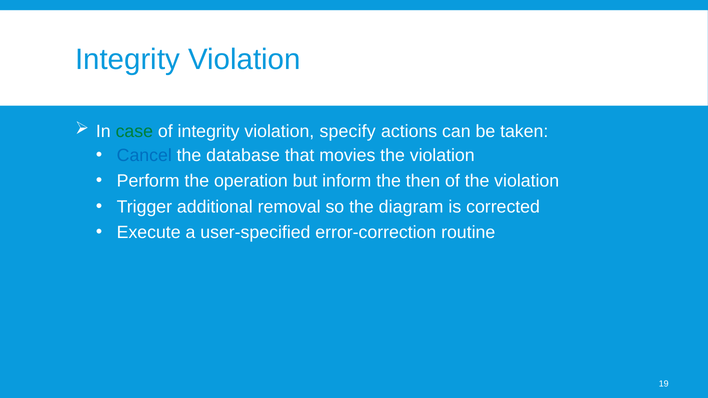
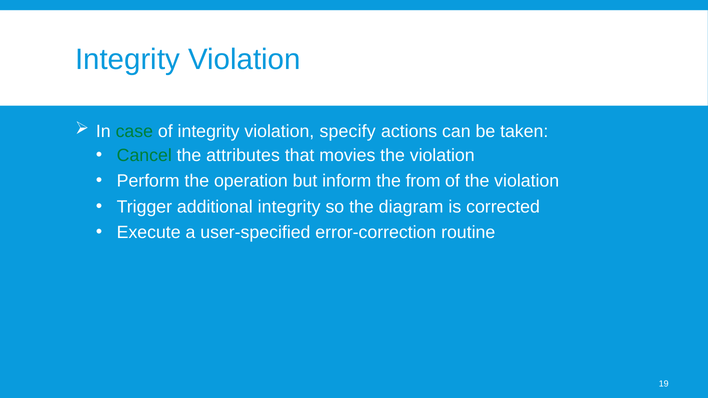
Cancel colour: blue -> green
database: database -> attributes
then: then -> from
additional removal: removal -> integrity
